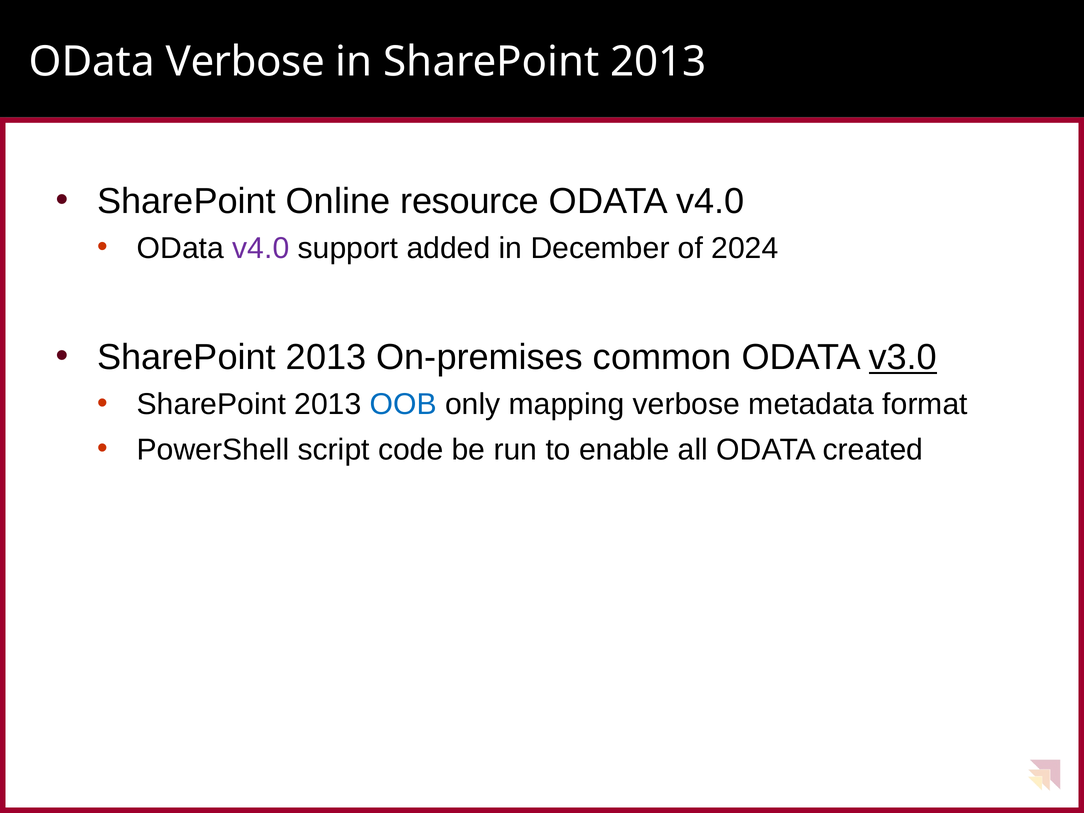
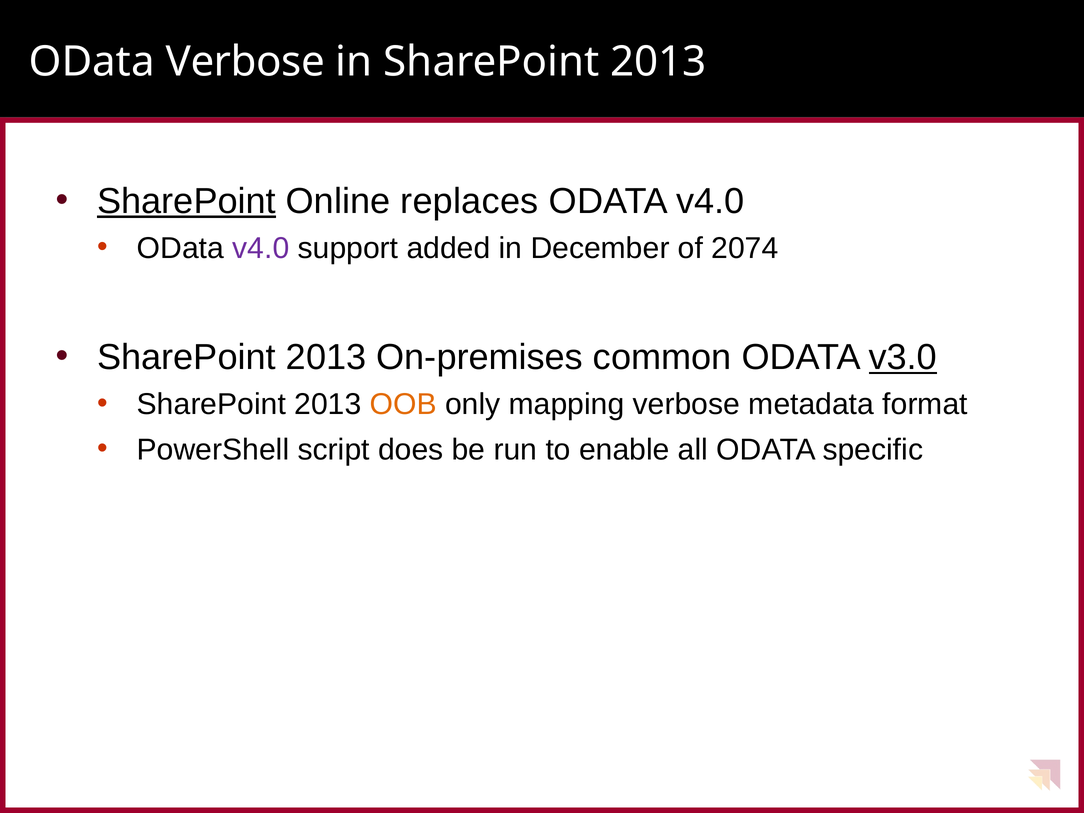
SharePoint at (187, 201) underline: none -> present
resource: resource -> replaces
2024: 2024 -> 2074
OOB colour: blue -> orange
code: code -> does
created: created -> specific
